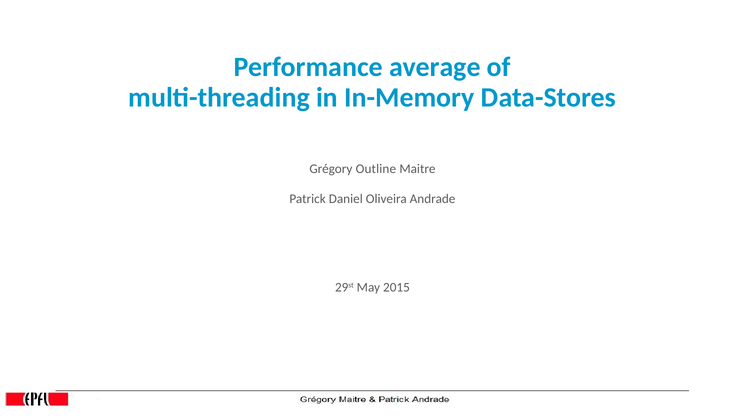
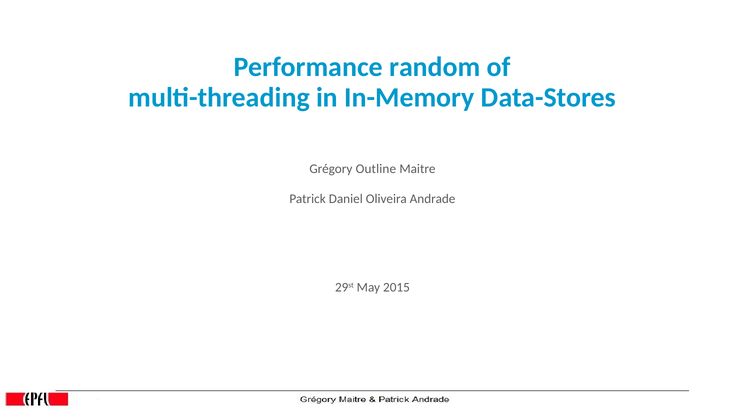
average: average -> random
